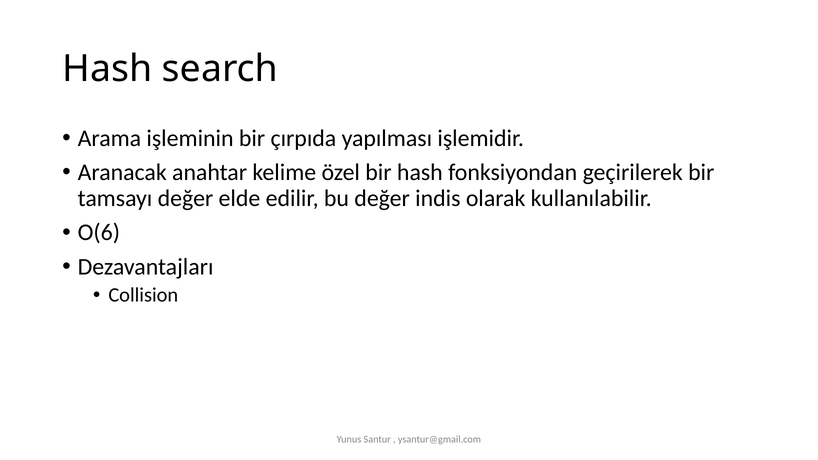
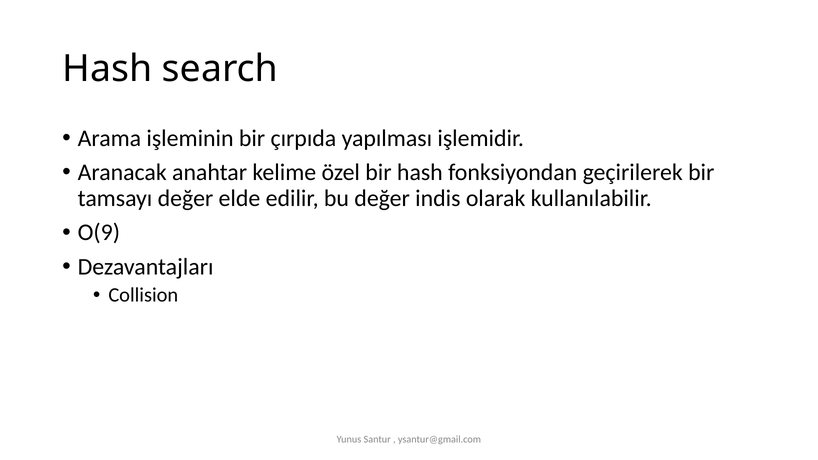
O(6: O(6 -> O(9
